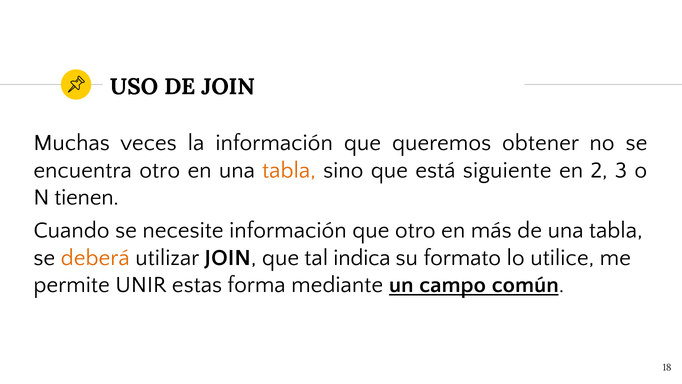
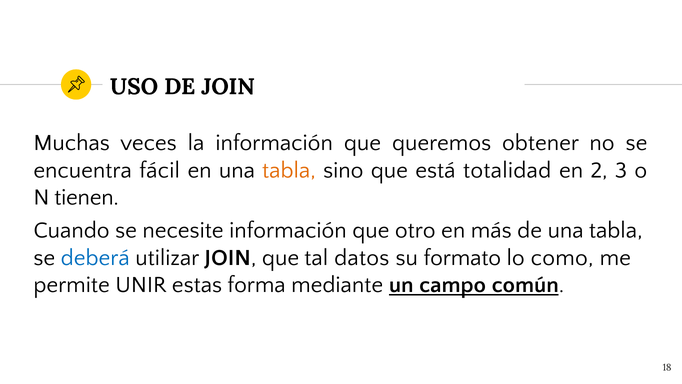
encuentra otro: otro -> fácil
siguiente: siguiente -> totalidad
deberá colour: orange -> blue
indica: indica -> datos
utilice: utilice -> como
